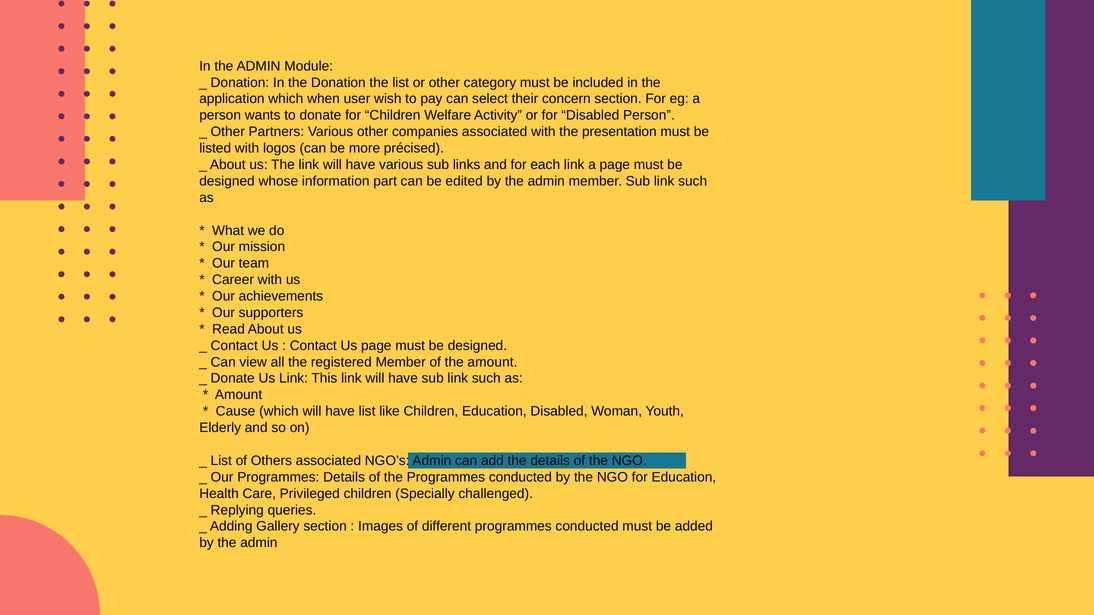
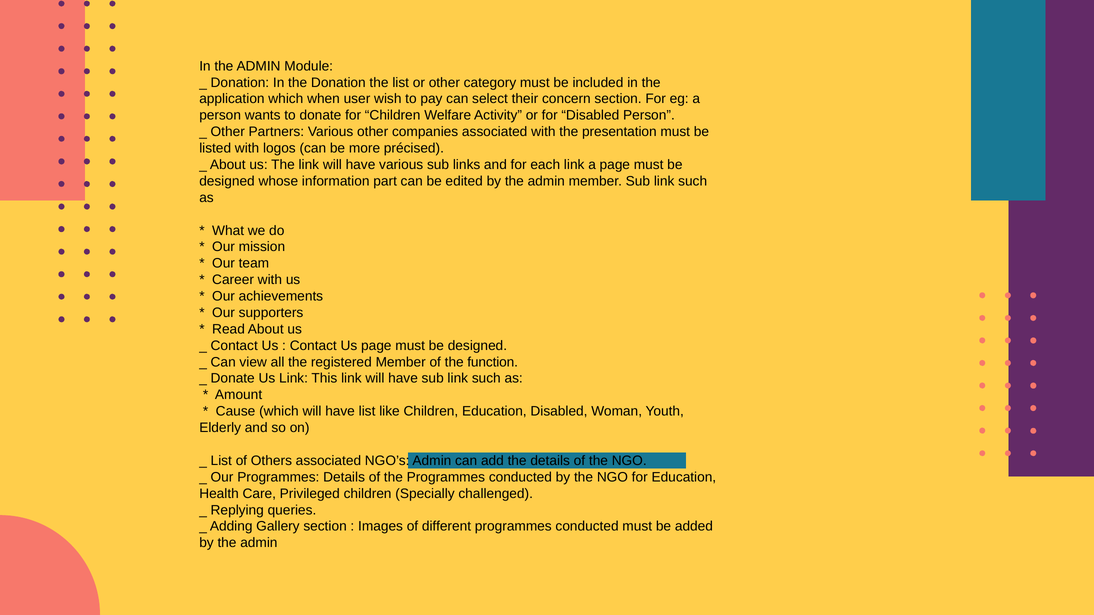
the amount: amount -> function
